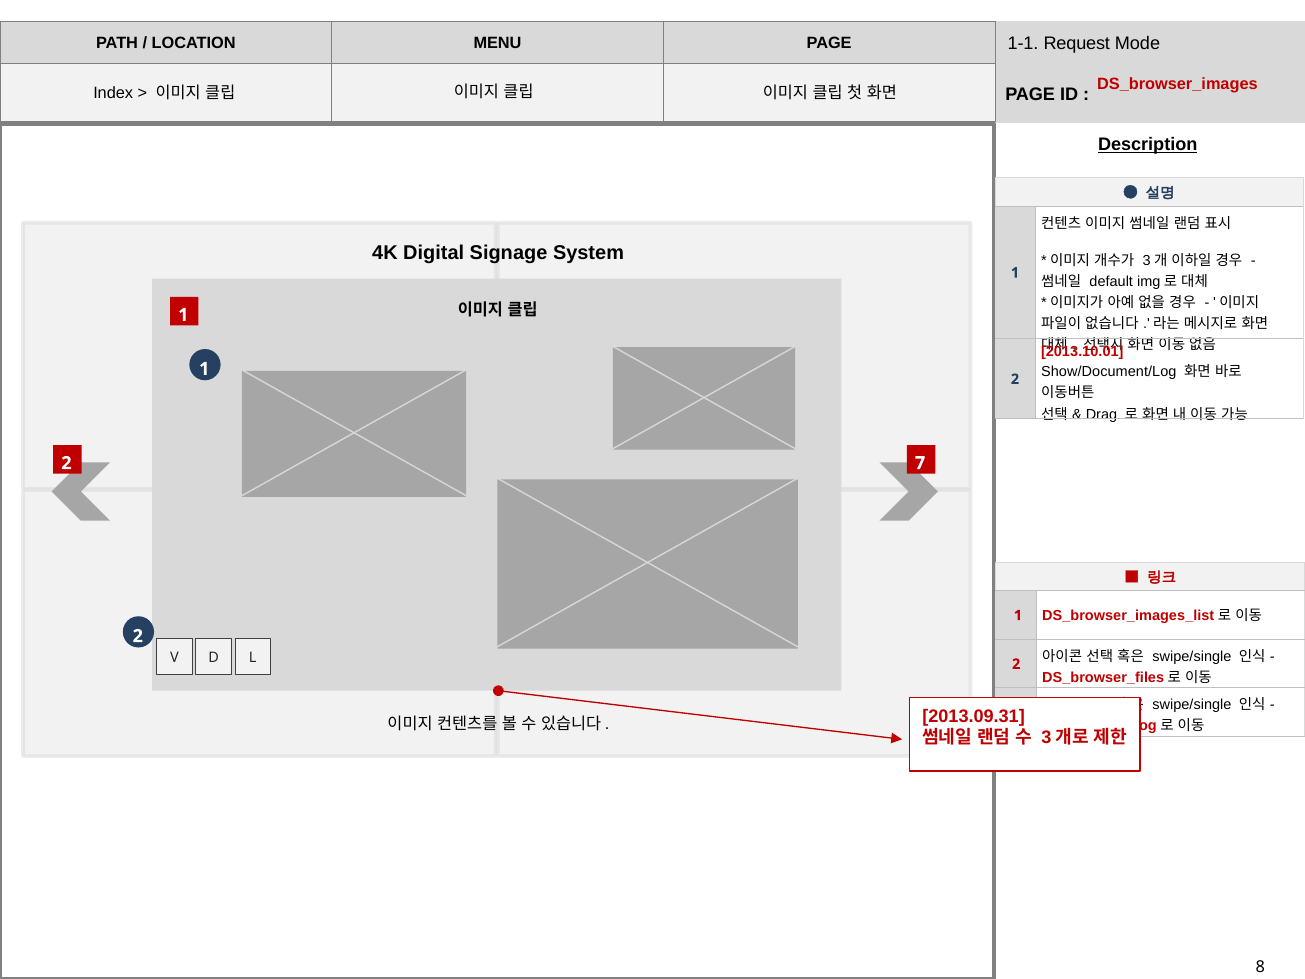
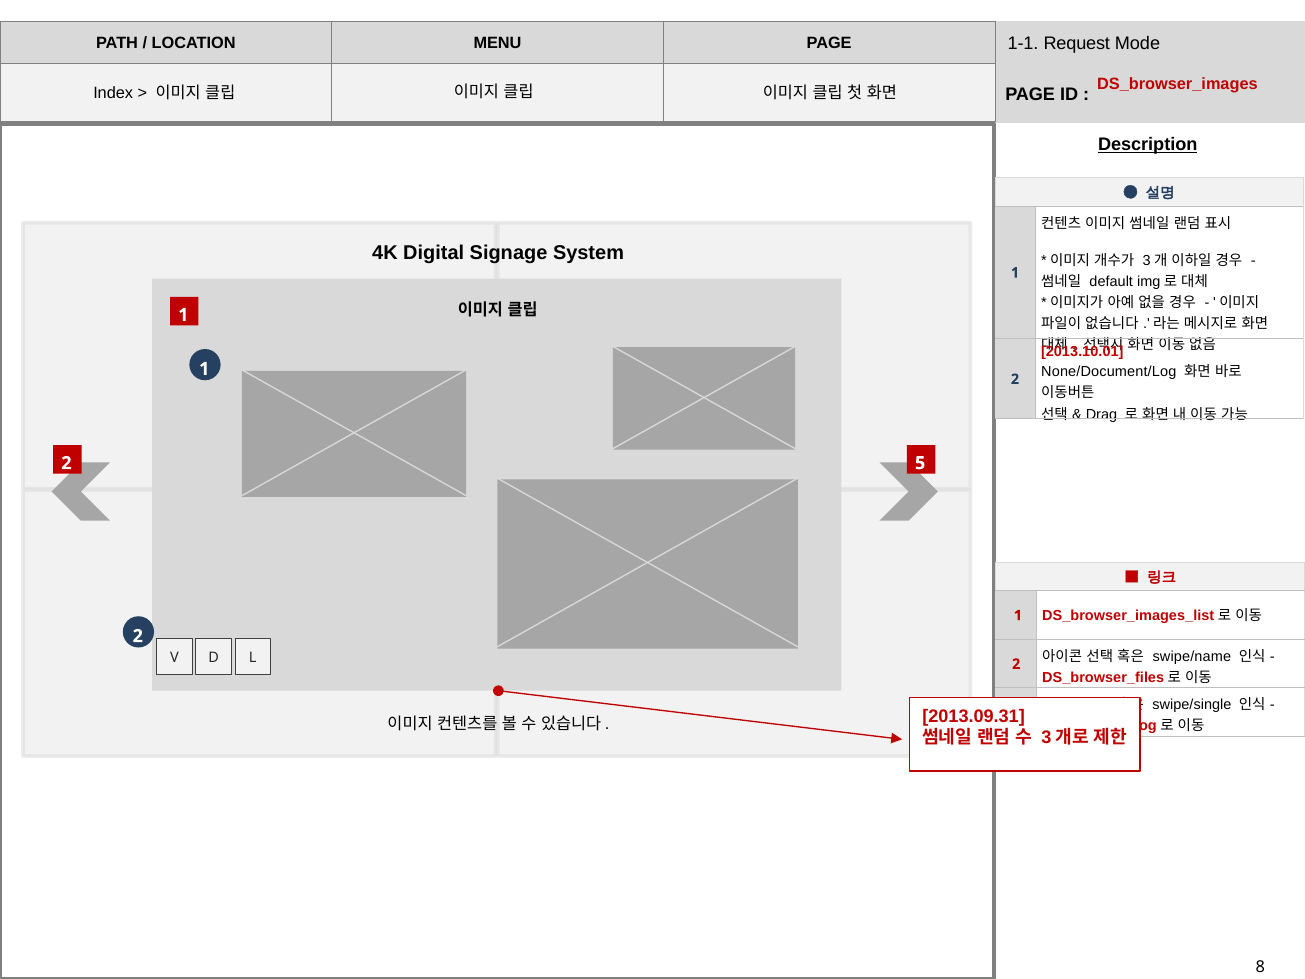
Show/Document/Log: Show/Document/Log -> None/Document/Log
7: 7 -> 5
swipe/single at (1192, 656): swipe/single -> swipe/name
